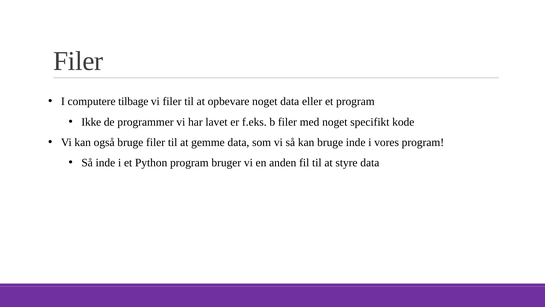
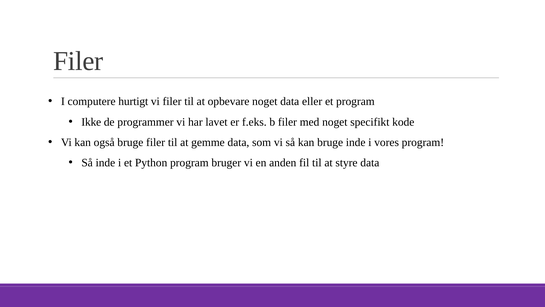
tilbage: tilbage -> hurtigt
